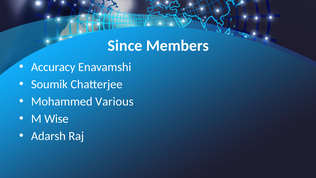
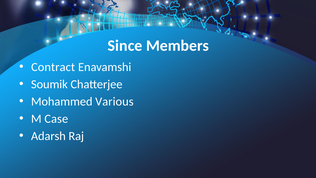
Accuracy: Accuracy -> Contract
Wise: Wise -> Case
